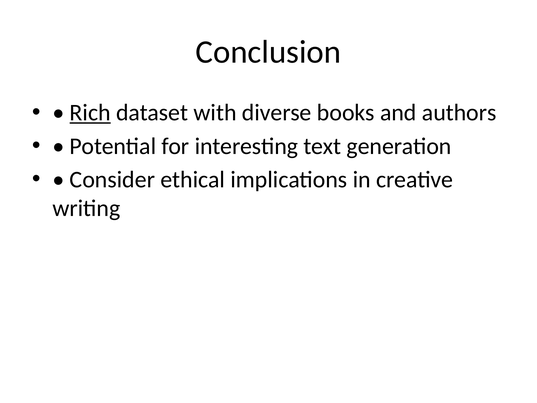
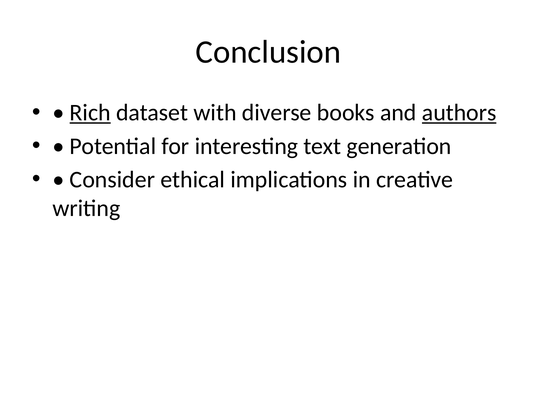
authors underline: none -> present
